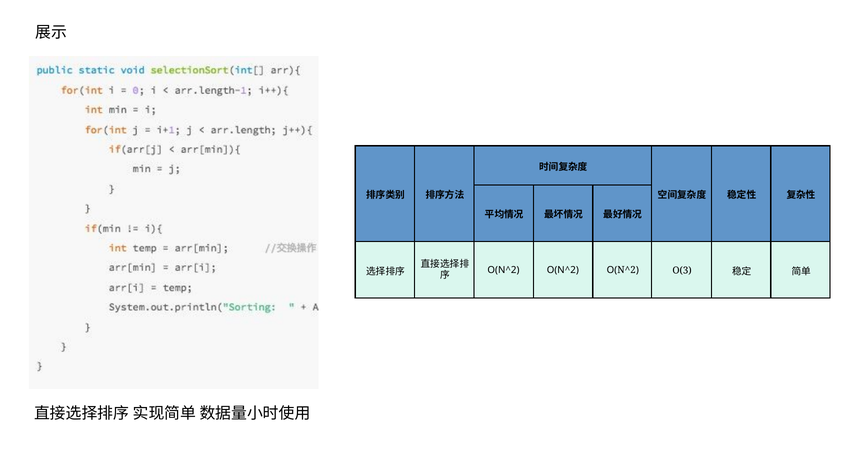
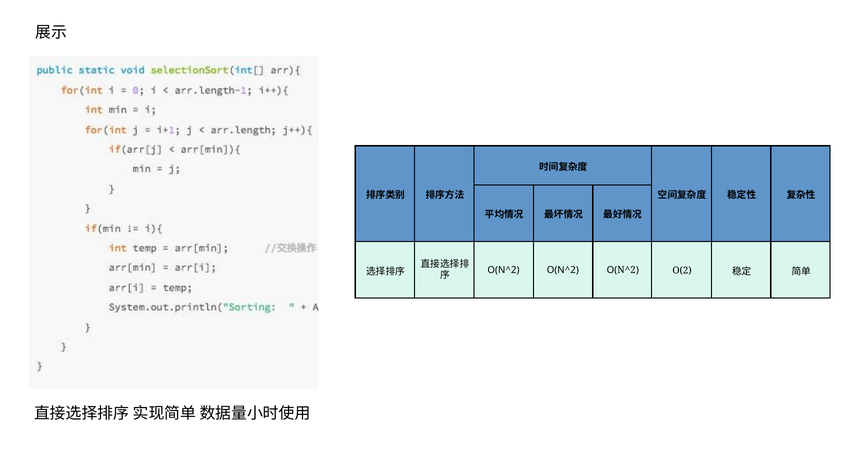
O(3: O(3 -> O(2
